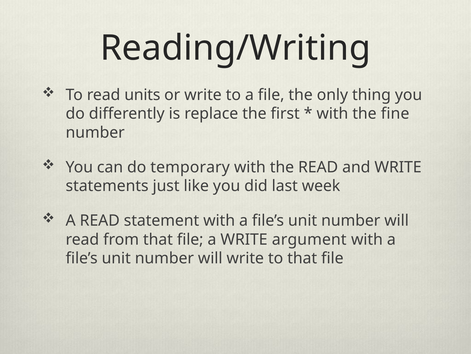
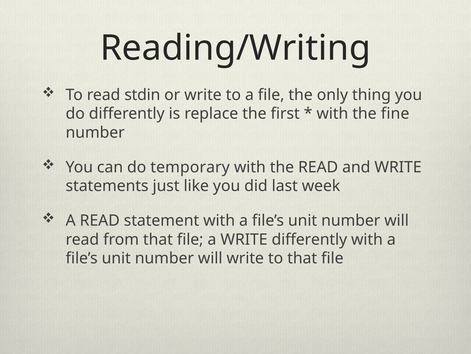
units: units -> stdin
WRITE argument: argument -> differently
